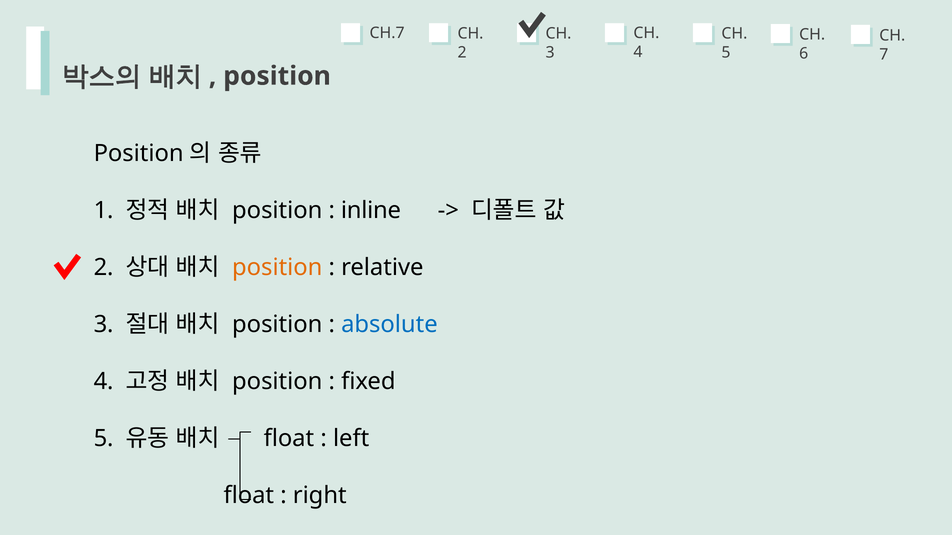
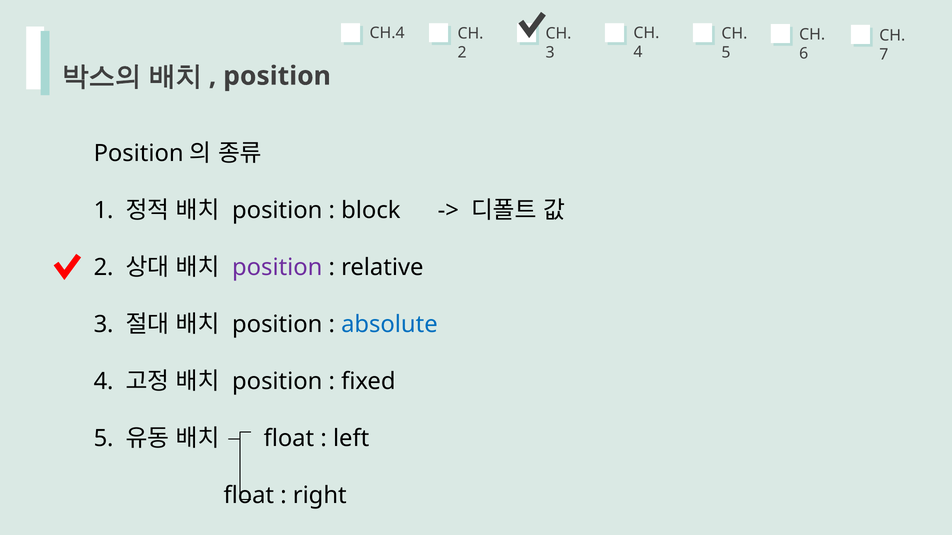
CH.7: CH.7 -> CH.4
inline: inline -> block
position at (277, 268) colour: orange -> purple
